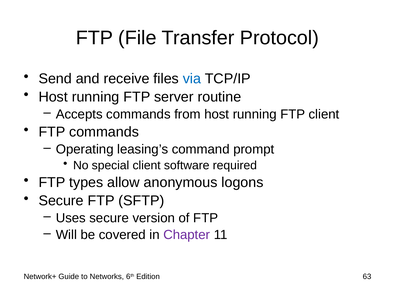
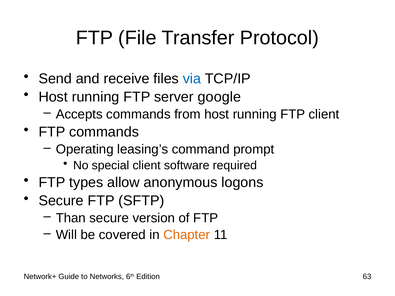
routine: routine -> google
Uses: Uses -> Than
Chapter colour: purple -> orange
